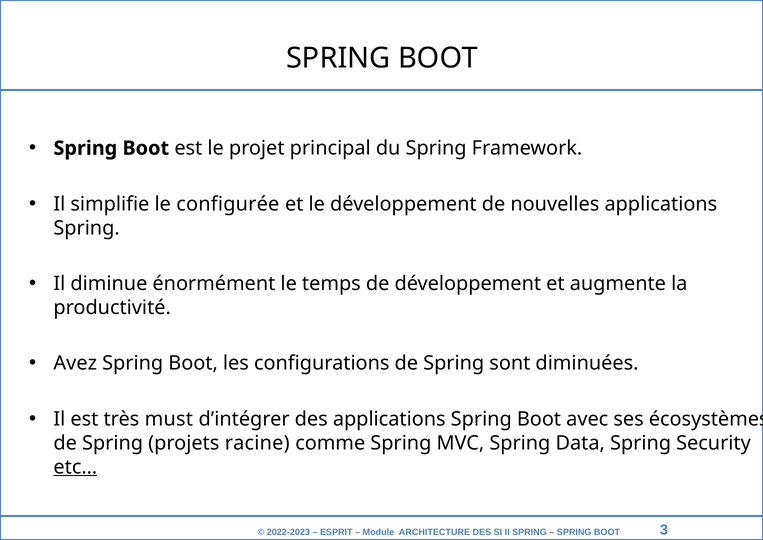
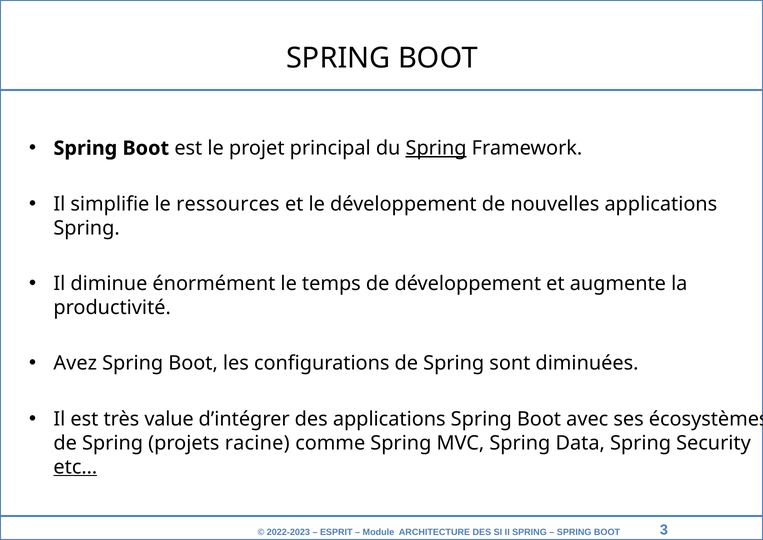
Spring at (436, 148) underline: none -> present
configurée: configurée -> ressources
must: must -> value
